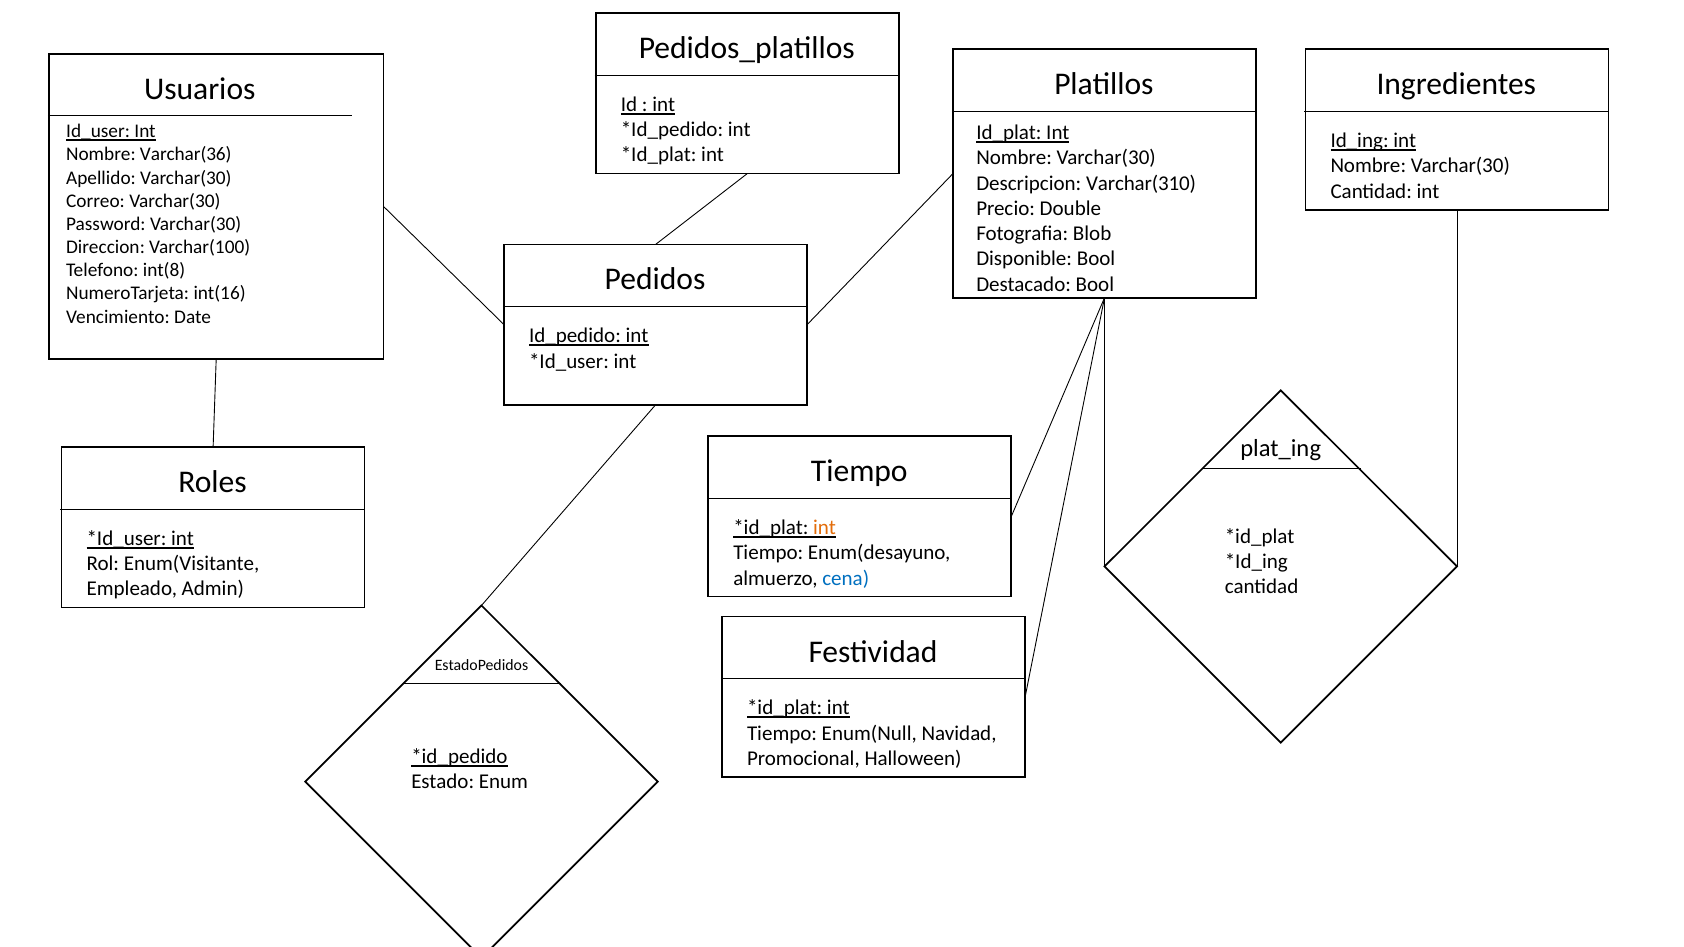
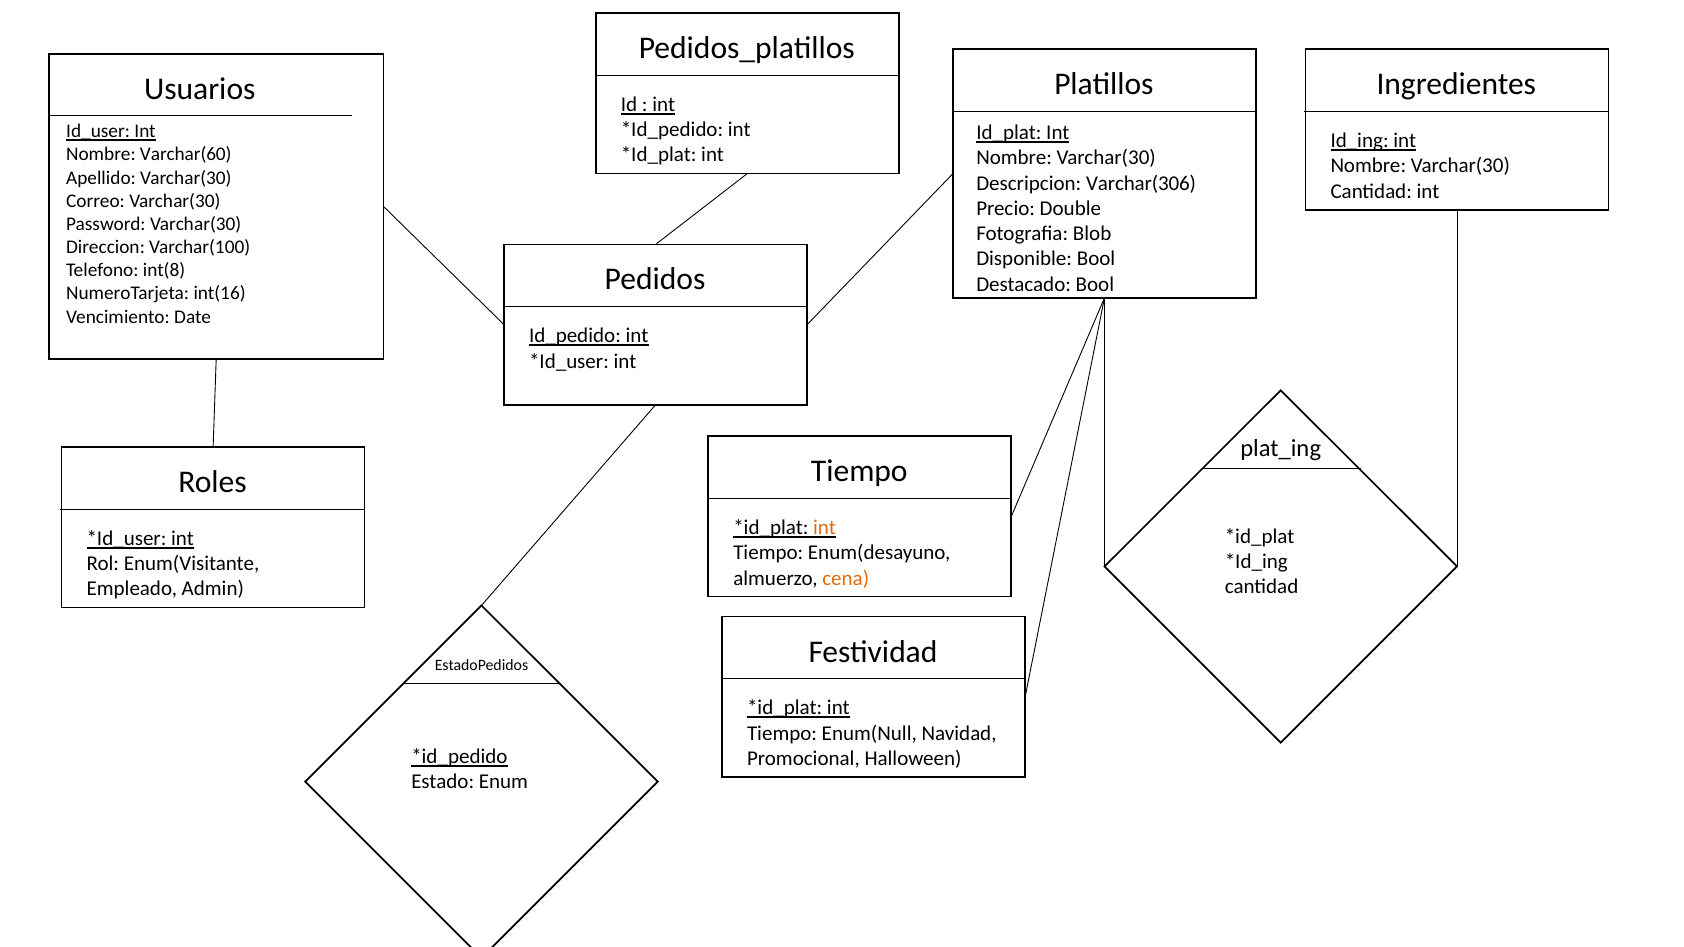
Varchar(36: Varchar(36 -> Varchar(60
Varchar(310: Varchar(310 -> Varchar(306
cena colour: blue -> orange
